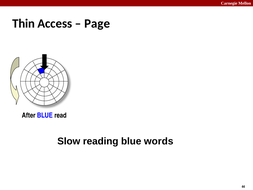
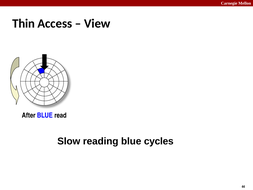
Page: Page -> View
words: words -> cycles
